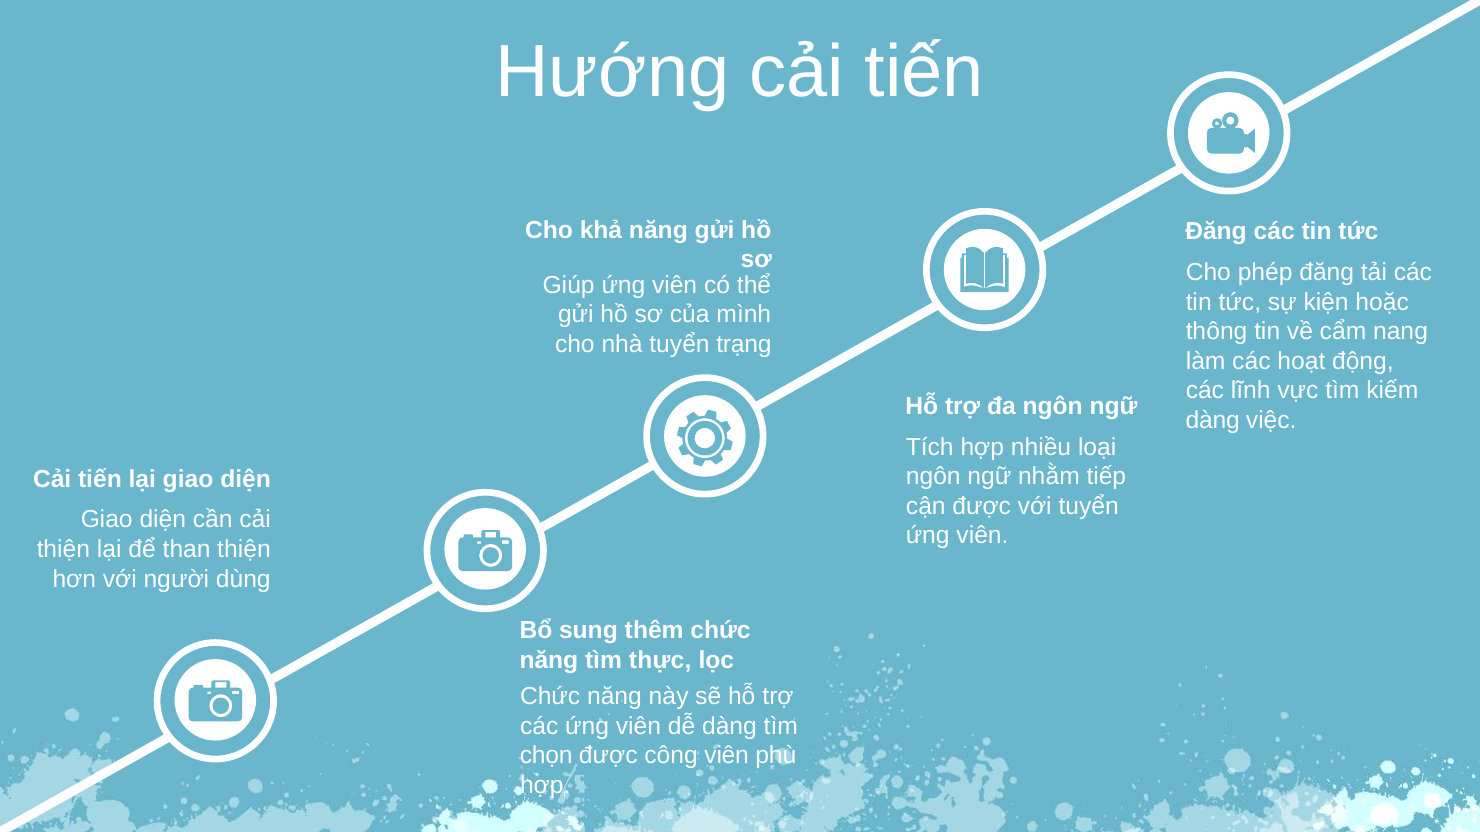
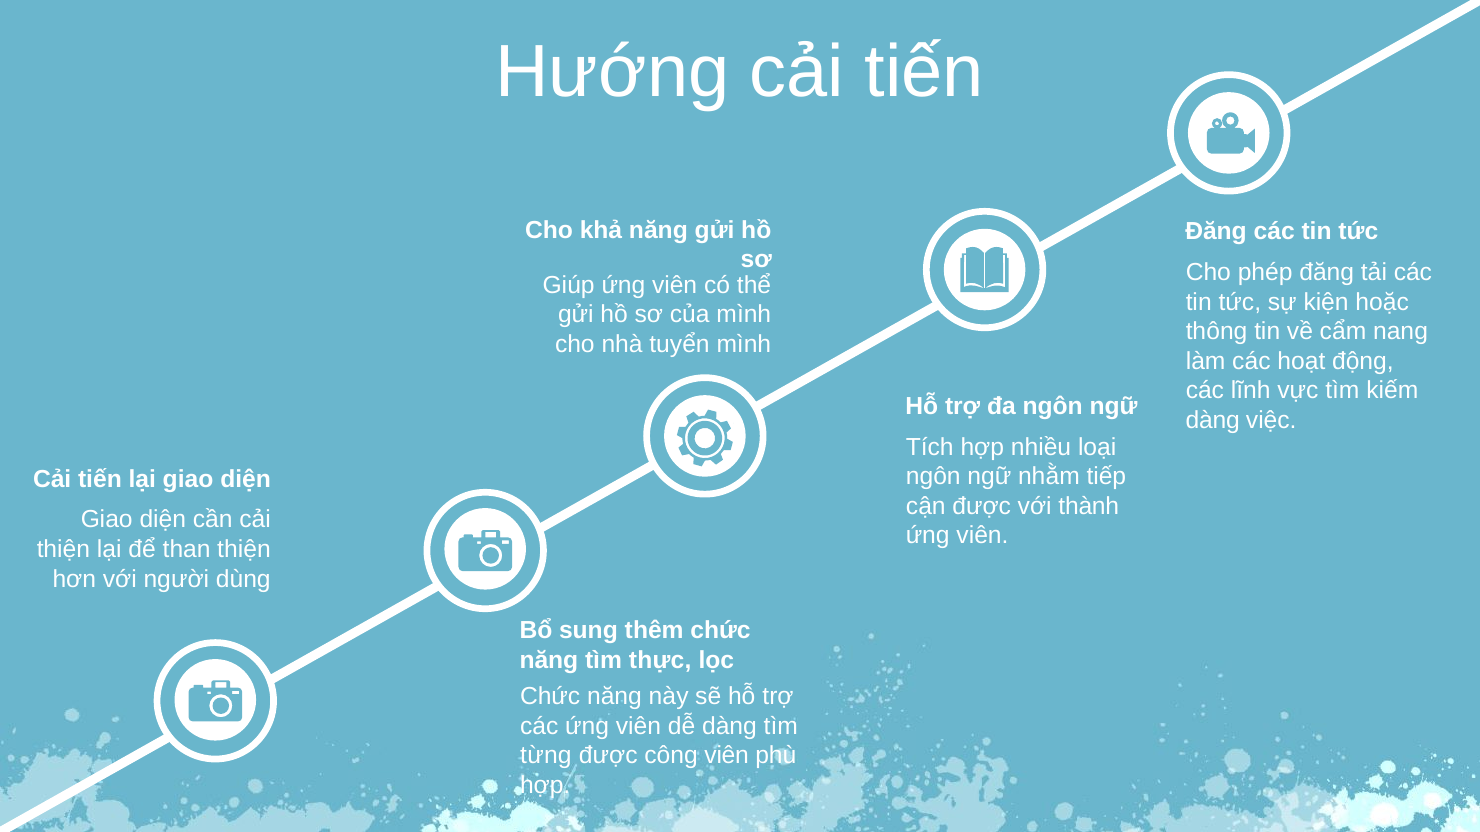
tuyển trạng: trạng -> mình
với tuyển: tuyển -> thành
chọn: chọn -> từng
